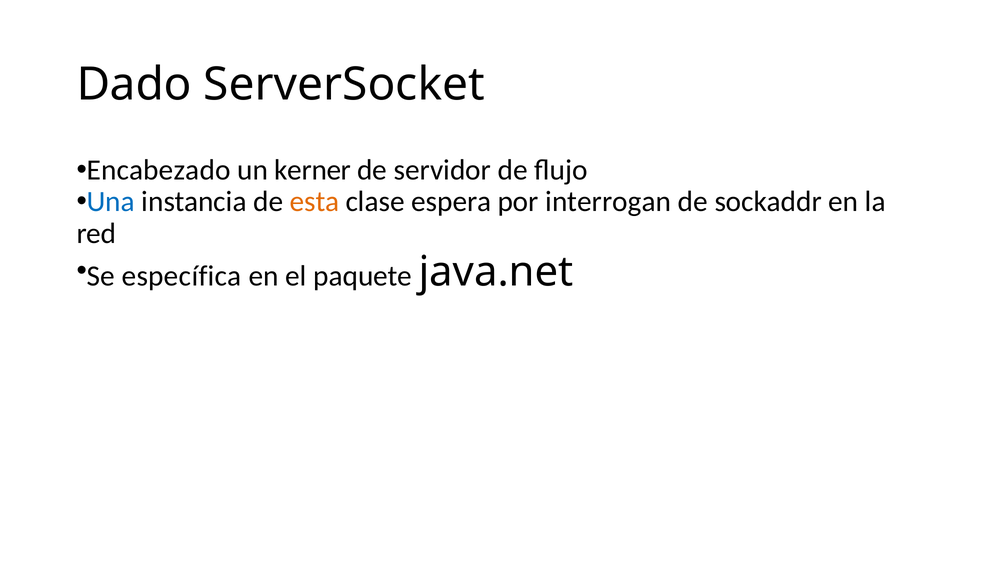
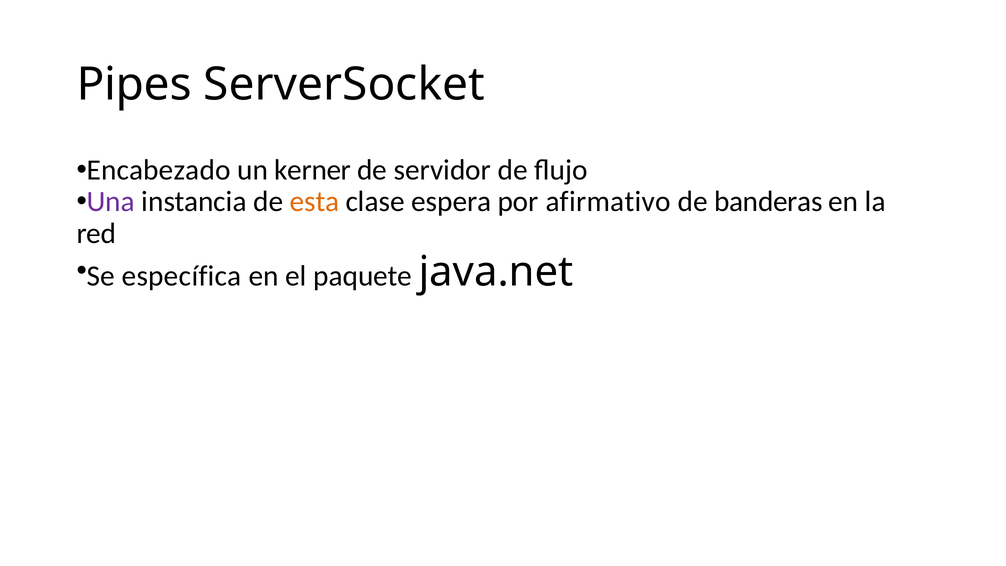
Dado: Dado -> Pipes
Una colour: blue -> purple
interrogan: interrogan -> afirmativo
sockaddr: sockaddr -> banderas
